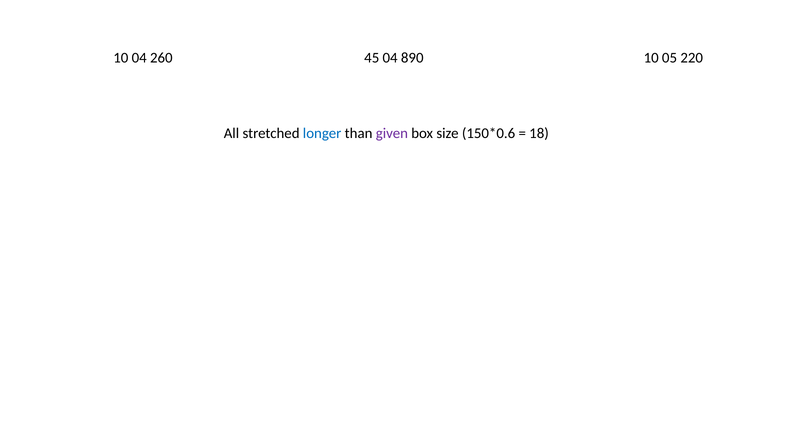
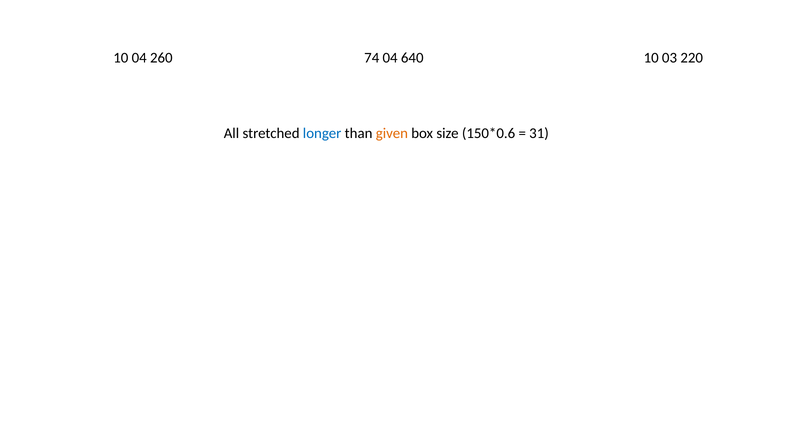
45: 45 -> 74
890: 890 -> 640
05: 05 -> 03
given colour: purple -> orange
18: 18 -> 31
